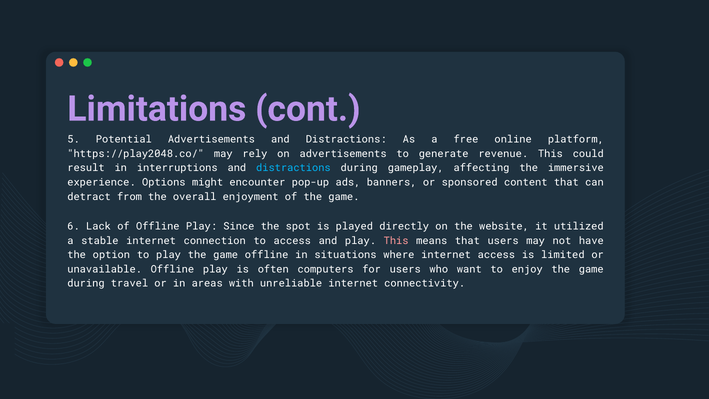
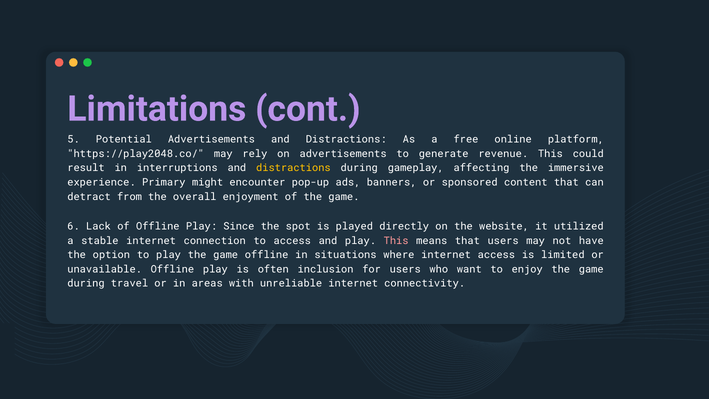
distractions at (293, 168) colour: light blue -> yellow
Options: Options -> Primary
computers: computers -> inclusion
